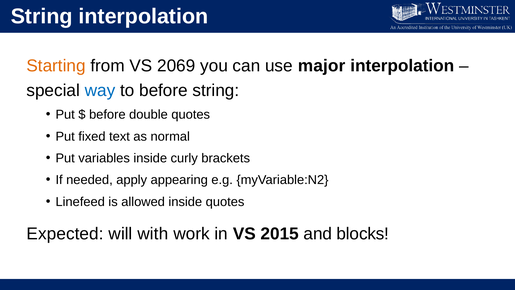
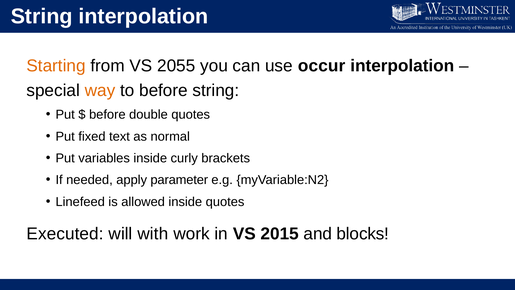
2069: 2069 -> 2055
major: major -> occur
way colour: blue -> orange
appearing: appearing -> parameter
Expected: Expected -> Executed
